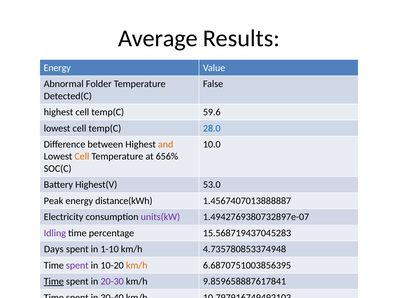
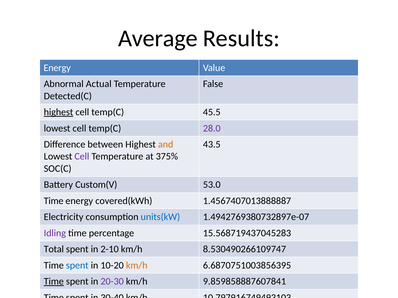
Folder: Folder -> Actual
highest at (59, 112) underline: none -> present
59.6: 59.6 -> 45.5
28.0 colour: blue -> purple
10.0: 10.0 -> 43.5
Cell at (82, 157) colour: orange -> purple
656%: 656% -> 375%
Highest(V: Highest(V -> Custom(V
Peak at (53, 201): Peak -> Time
distance(kWh: distance(kWh -> covered(kWh
units(kW colour: purple -> blue
Days: Days -> Total
1-10: 1-10 -> 2-10
4.735780853374948: 4.735780853374948 -> 8.530490266109747
spent at (77, 266) colour: purple -> blue
9.859658887617841: 9.859658887617841 -> 9.859858887607841
